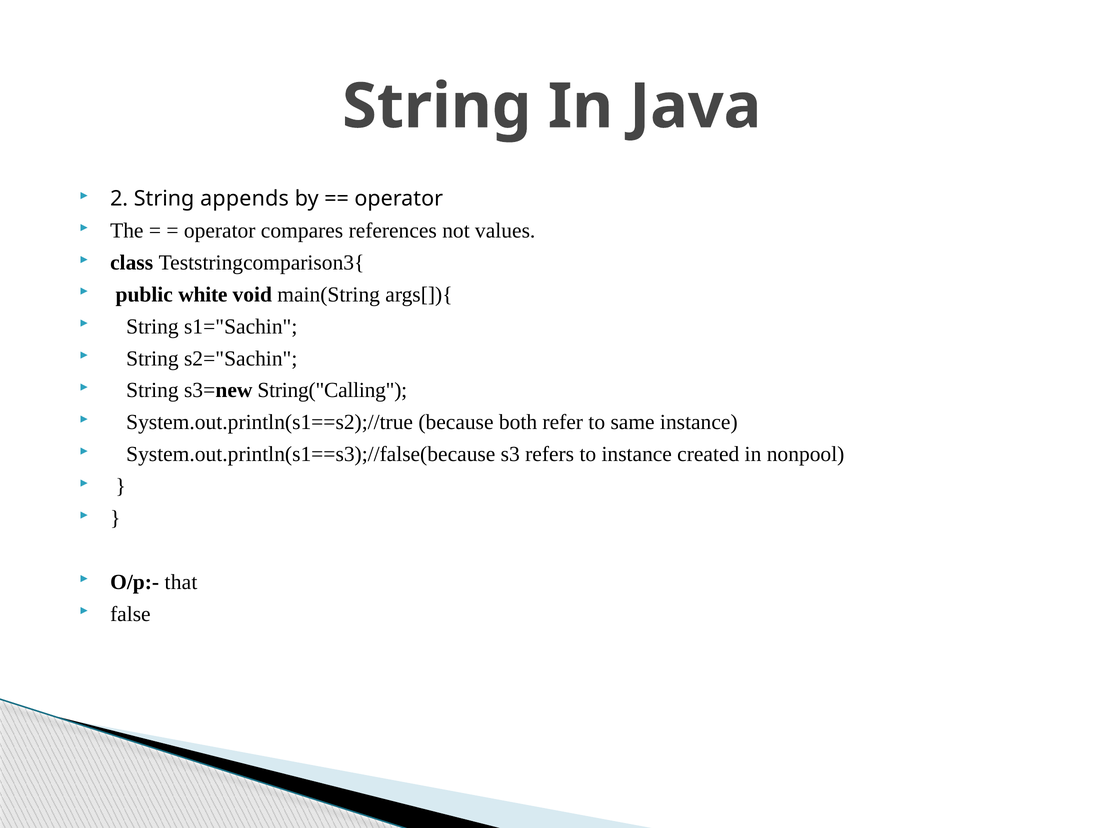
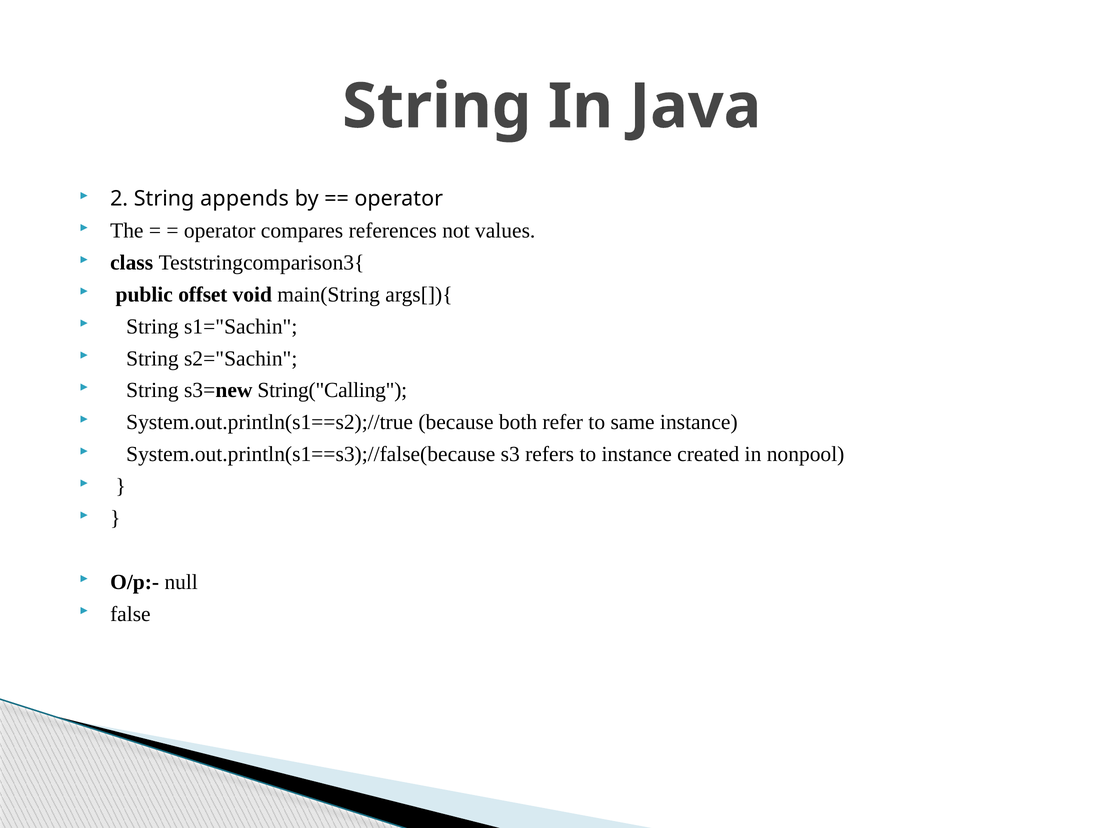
white: white -> offset
that: that -> null
